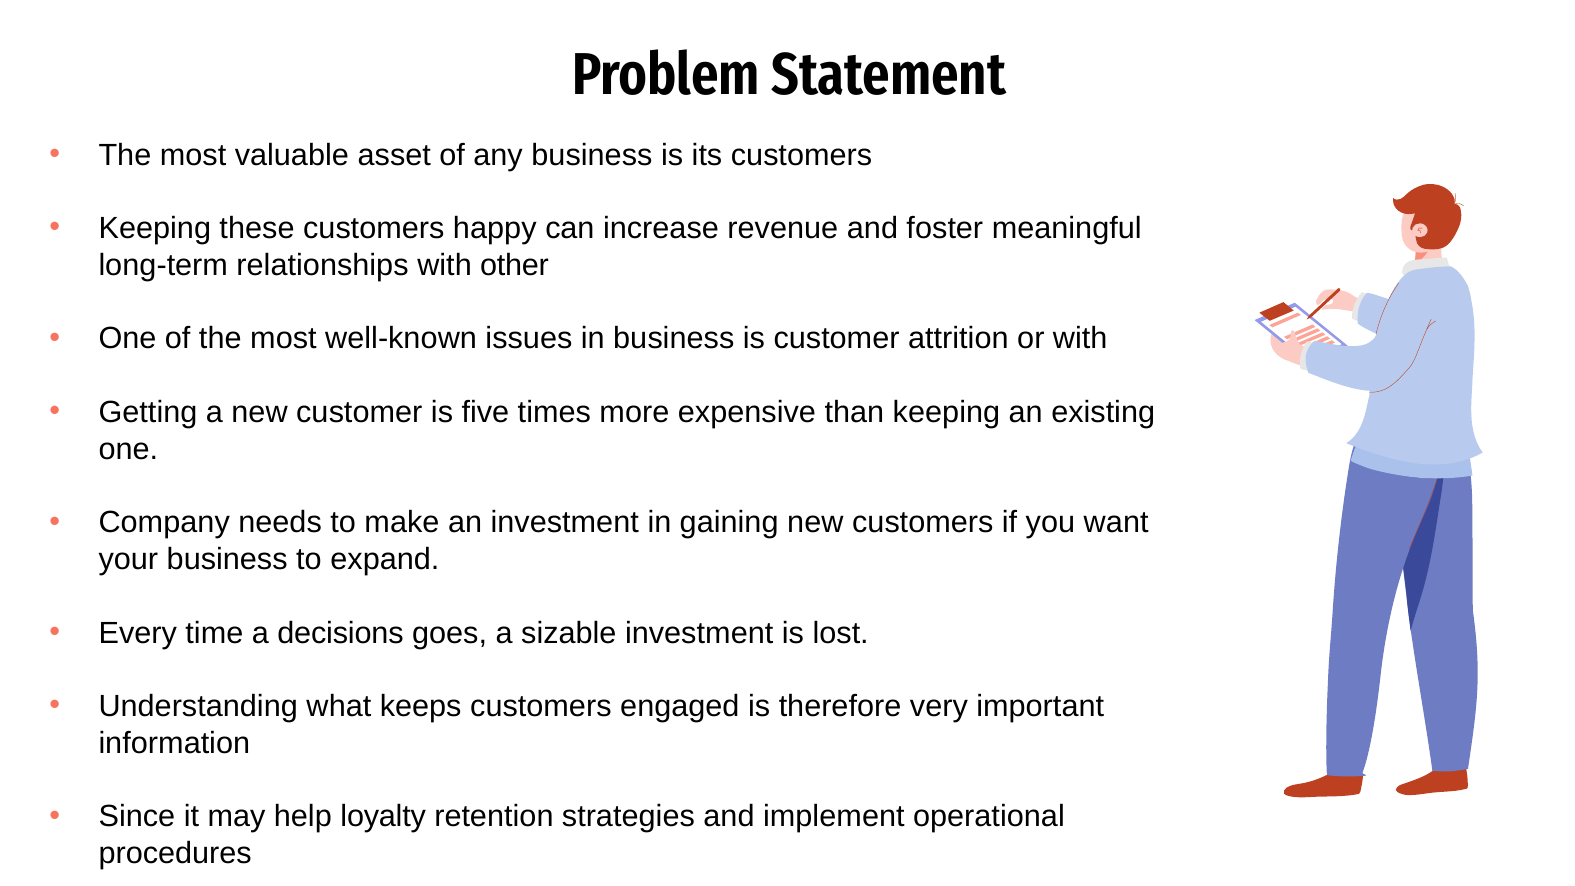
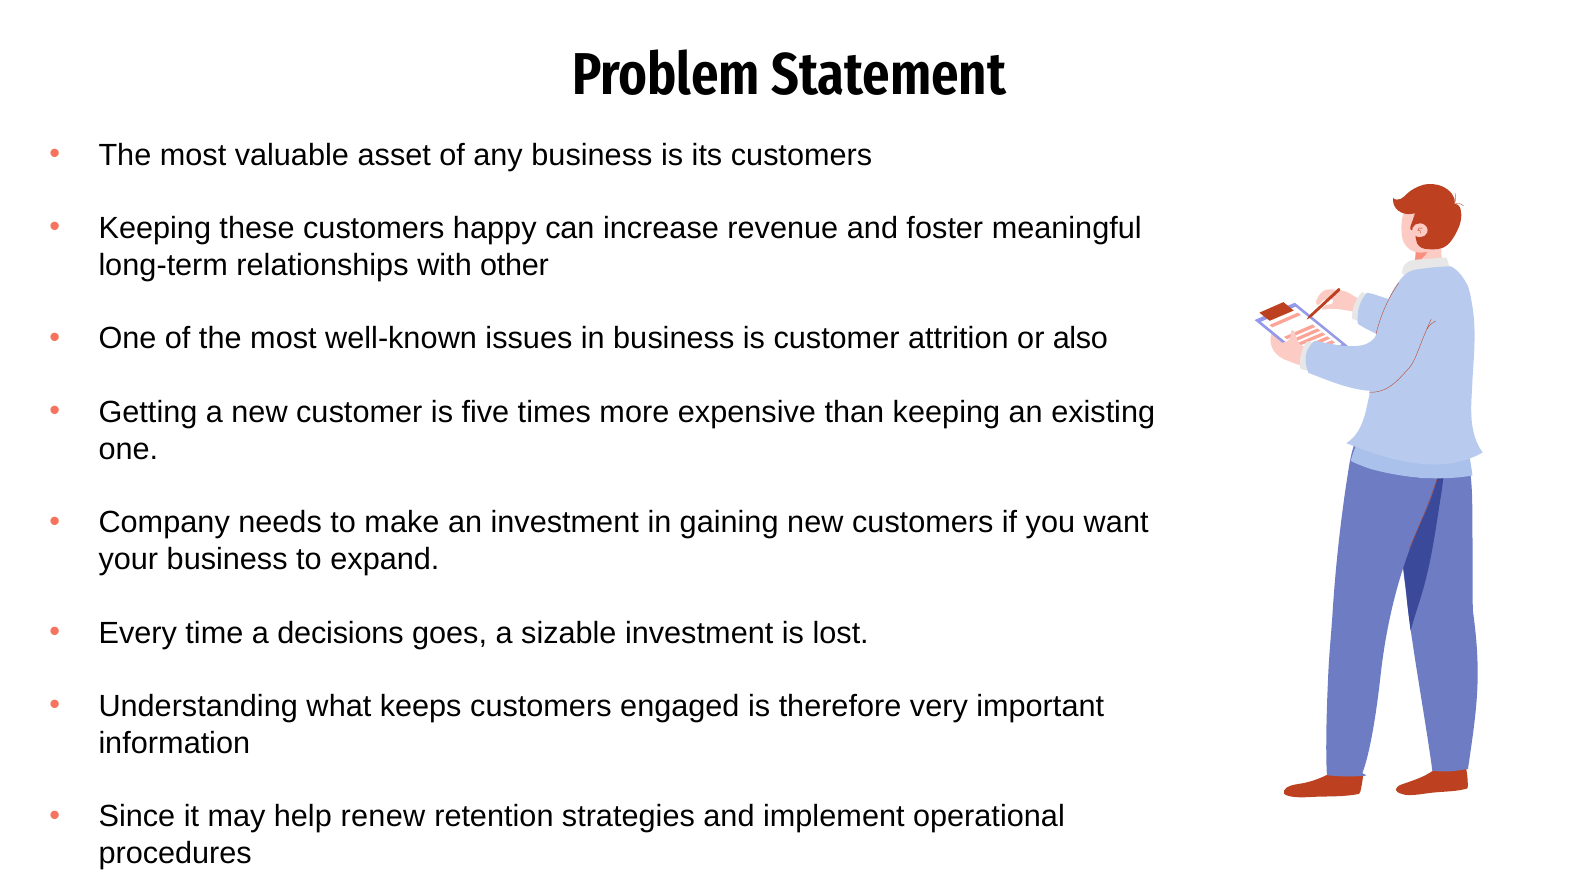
or with: with -> also
loyalty: loyalty -> renew
